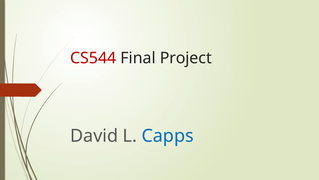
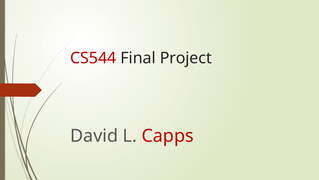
Capps colour: blue -> red
